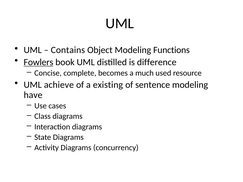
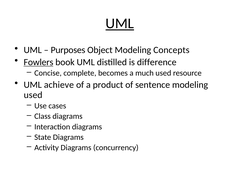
UML at (120, 24) underline: none -> present
Contains: Contains -> Purposes
Functions: Functions -> Concepts
existing: existing -> product
have at (33, 95): have -> used
